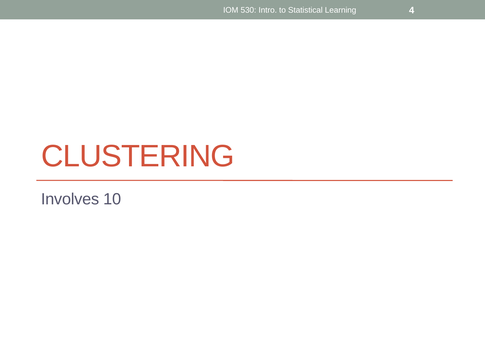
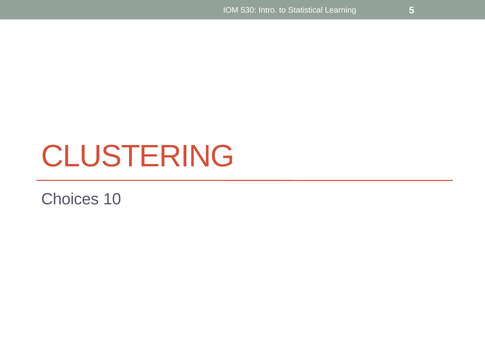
4: 4 -> 5
Involves: Involves -> Choices
